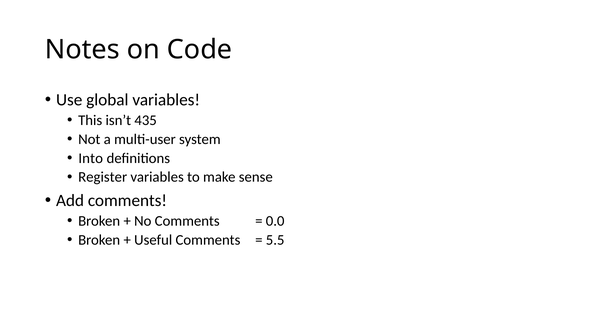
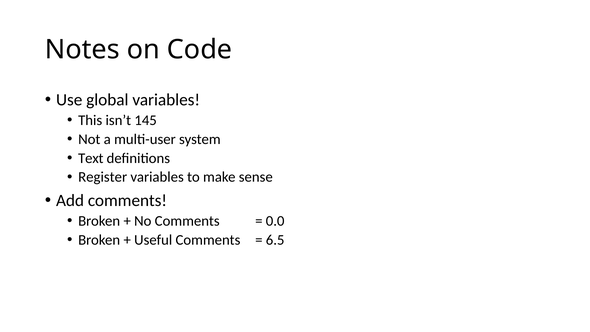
435: 435 -> 145
Into: Into -> Text
5.5: 5.5 -> 6.5
